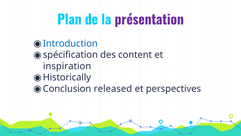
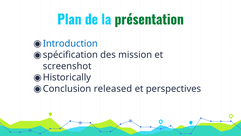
présentation colour: purple -> green
content: content -> mission
inspiration: inspiration -> screenshot
